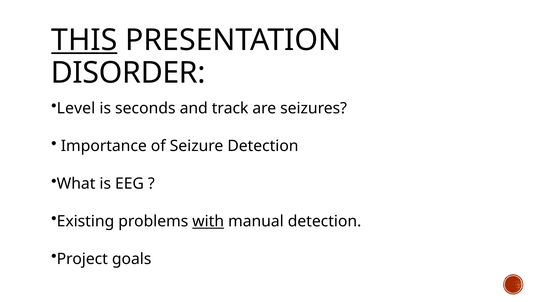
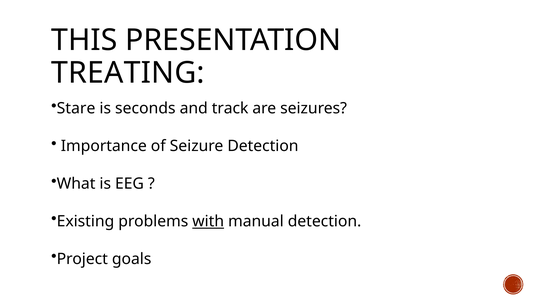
THIS underline: present -> none
DISORDER: DISORDER -> TREATING
Level: Level -> Stare
